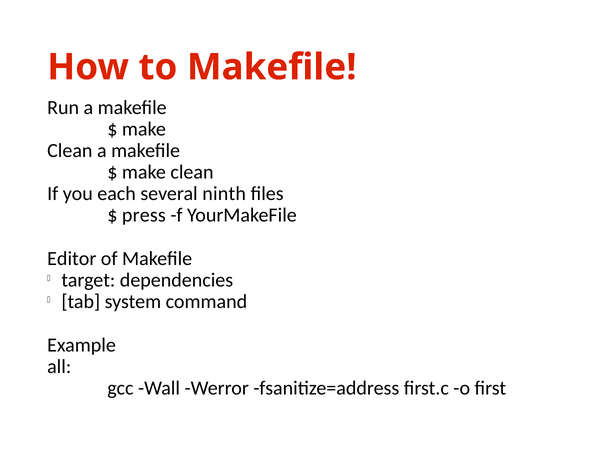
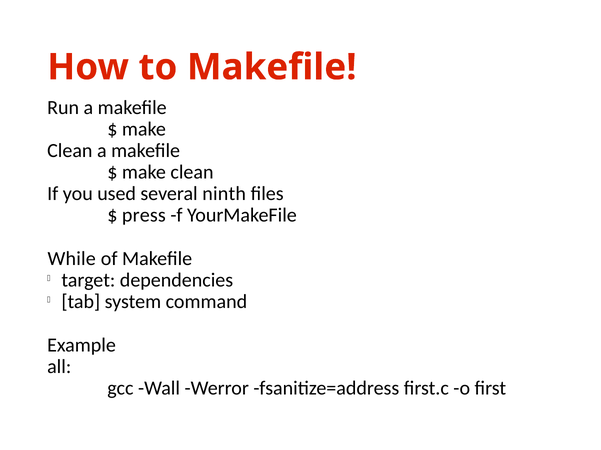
each: each -> used
Editor: Editor -> While
